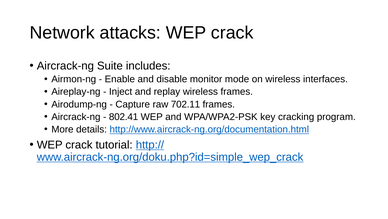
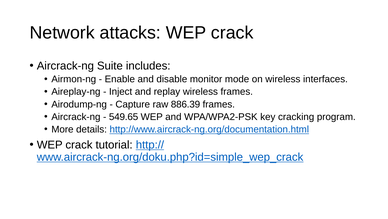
702.11: 702.11 -> 886.39
802.41: 802.41 -> 549.65
